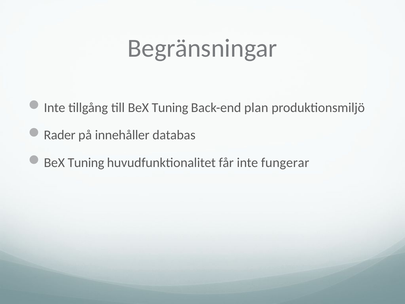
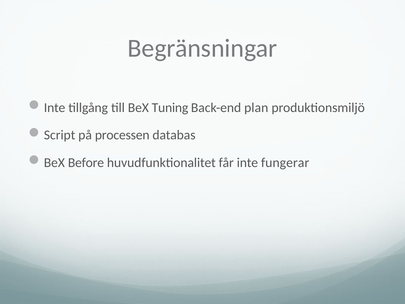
Rader: Rader -> Script
innehåller: innehåller -> processen
Tuning at (86, 163): Tuning -> Before
